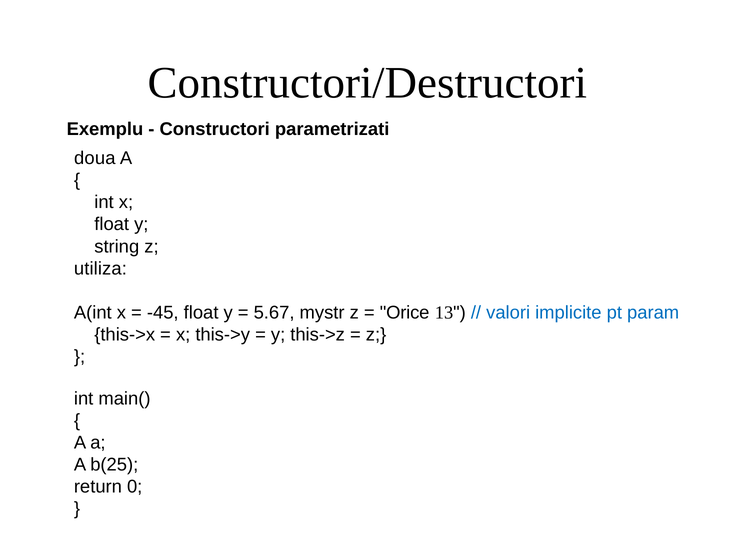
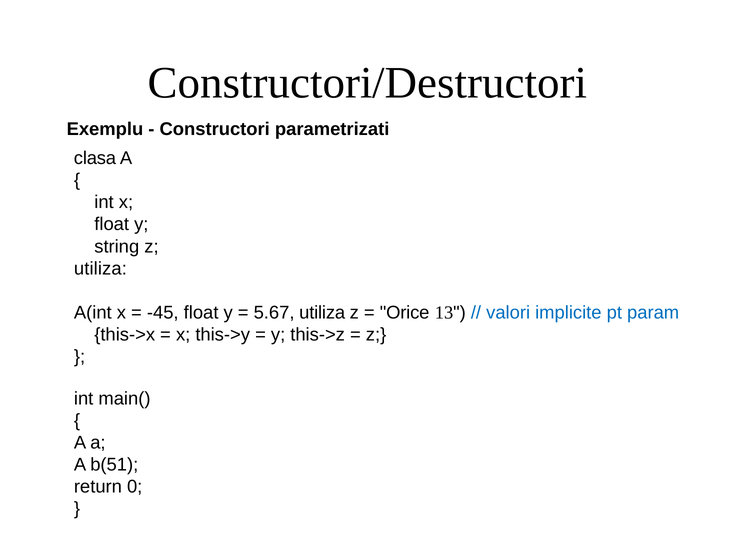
doua: doua -> clasa
5.67 mystr: mystr -> utiliza
b(25: b(25 -> b(51
